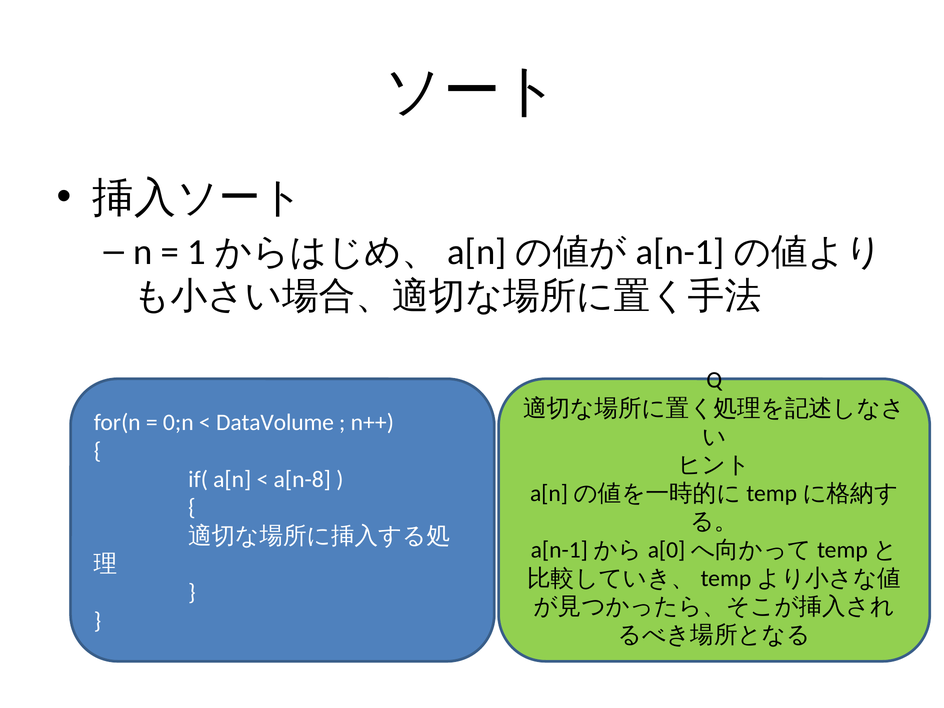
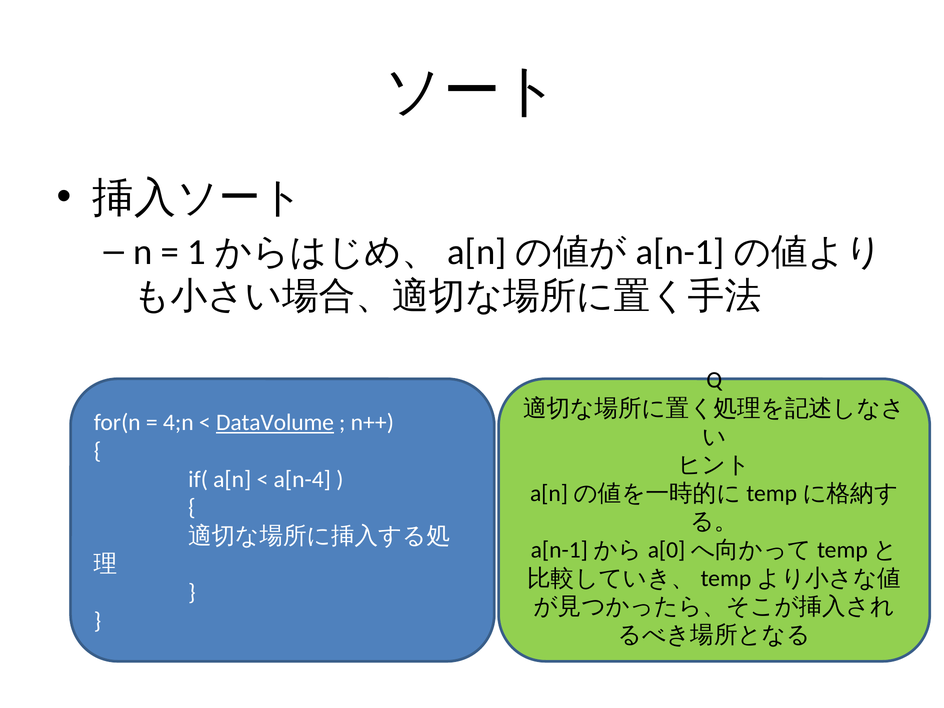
0;n: 0;n -> 4;n
DataVolume underline: none -> present
a[n-8: a[n-8 -> a[n-4
